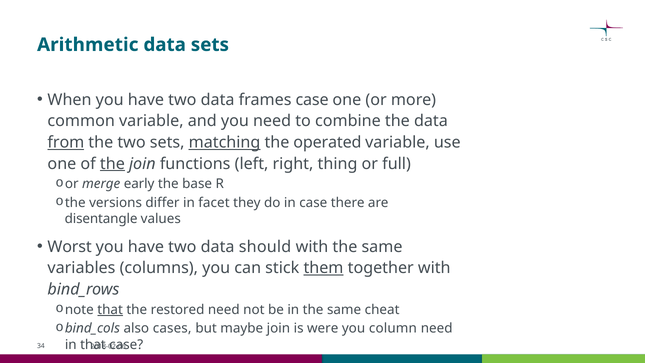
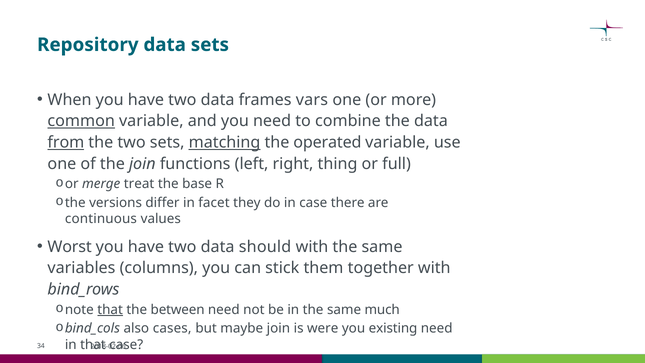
Arithmetic: Arithmetic -> Repository
frames case: case -> vars
common underline: none -> present
the at (112, 164) underline: present -> none
early: early -> treat
disentangle: disentangle -> continuous
them underline: present -> none
restored: restored -> between
cheat: cheat -> much
column: column -> existing
